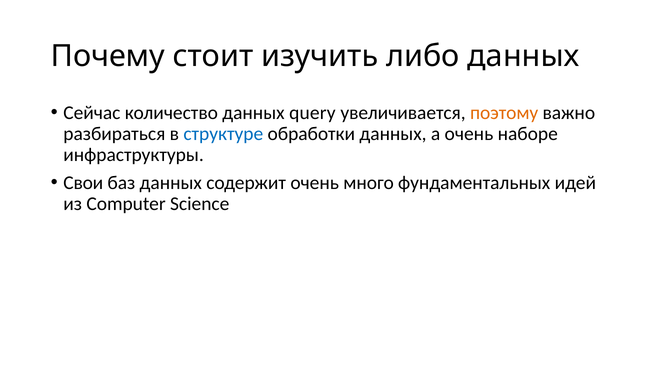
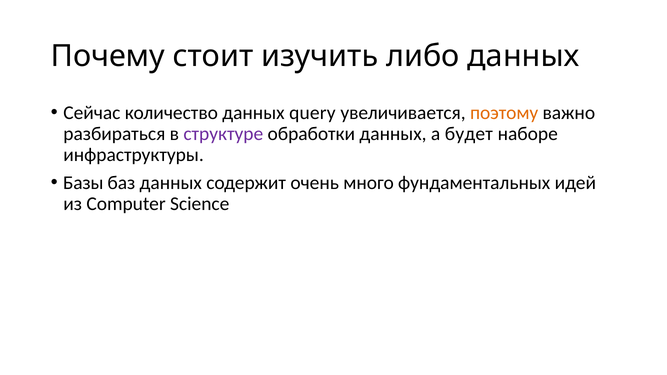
структуре colour: blue -> purple
а очень: очень -> будет
Свои: Свои -> Базы
